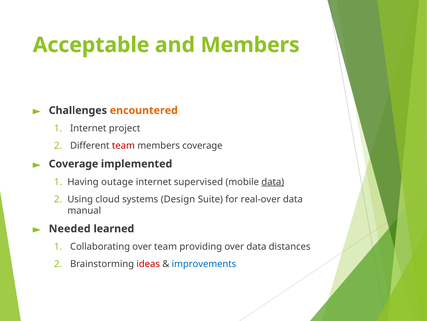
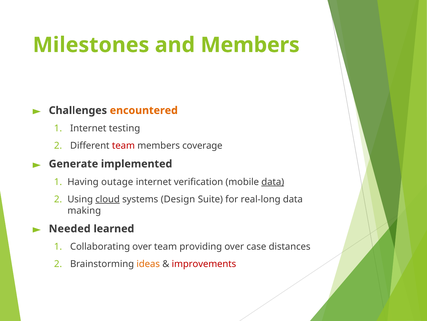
Acceptable: Acceptable -> Milestones
project: project -> testing
Coverage at (73, 164): Coverage -> Generate
supervised: supervised -> verification
cloud underline: none -> present
real-over: real-over -> real-long
manual: manual -> making
over data: data -> case
ideas colour: red -> orange
improvements colour: blue -> red
